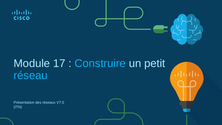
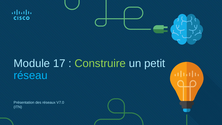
Construire colour: light blue -> light green
